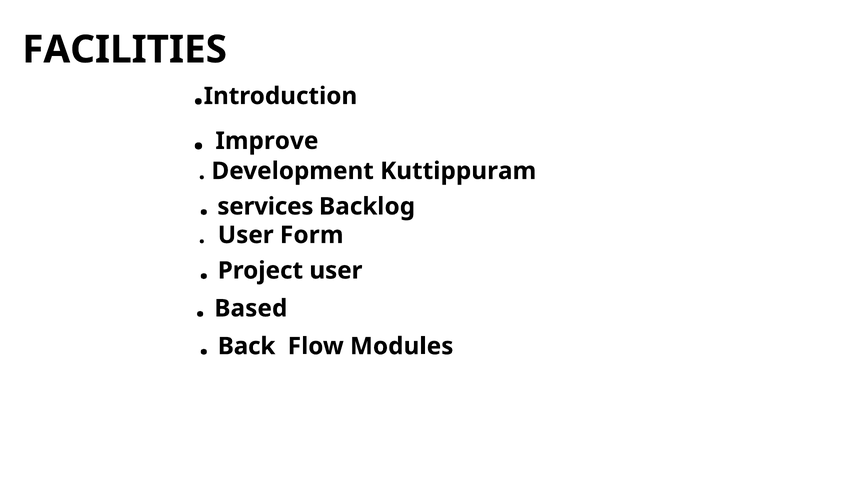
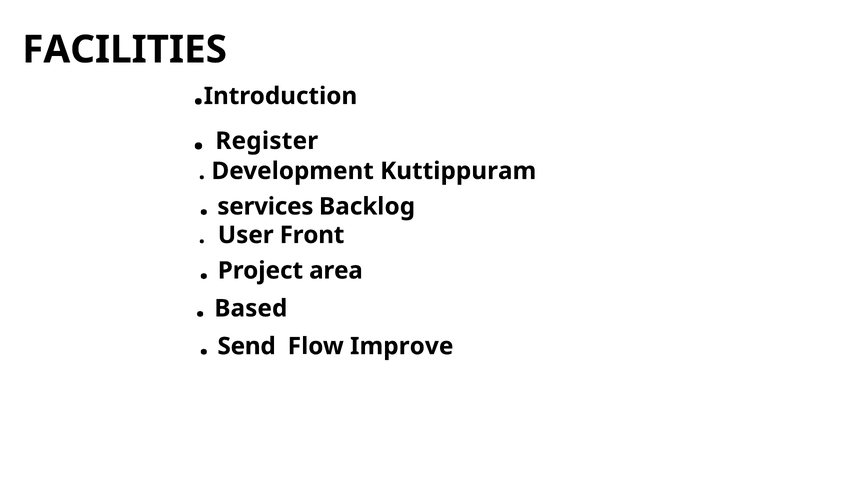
Improve: Improve -> Register
Form: Form -> Front
Project user: user -> area
Back: Back -> Send
Modules: Modules -> Improve
